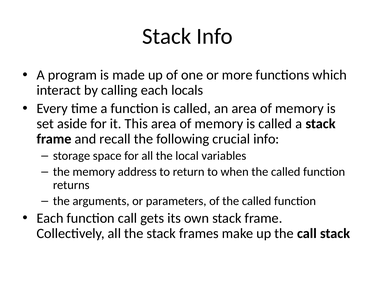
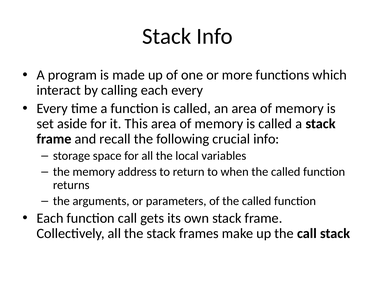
each locals: locals -> every
